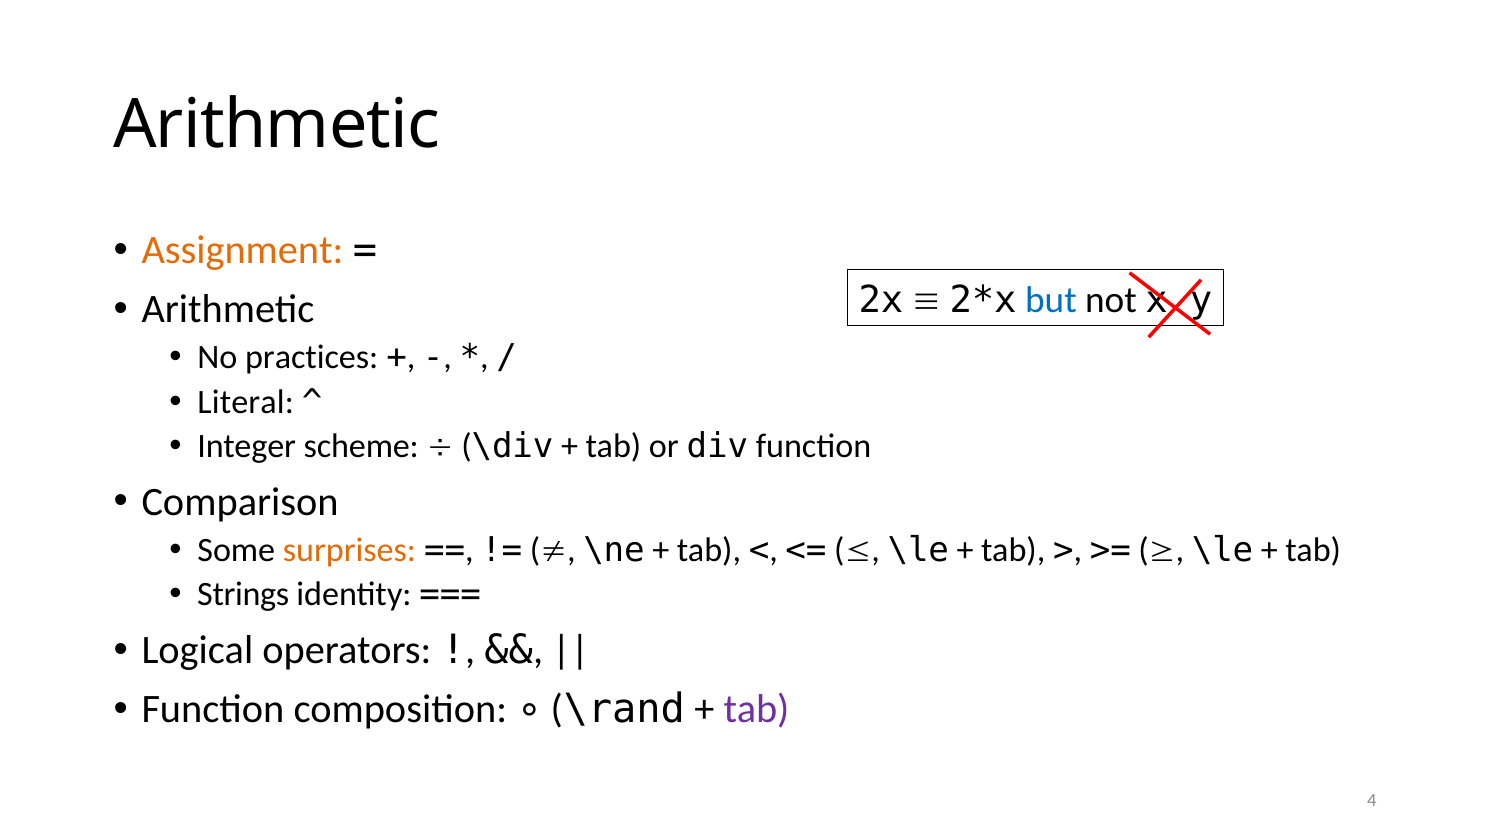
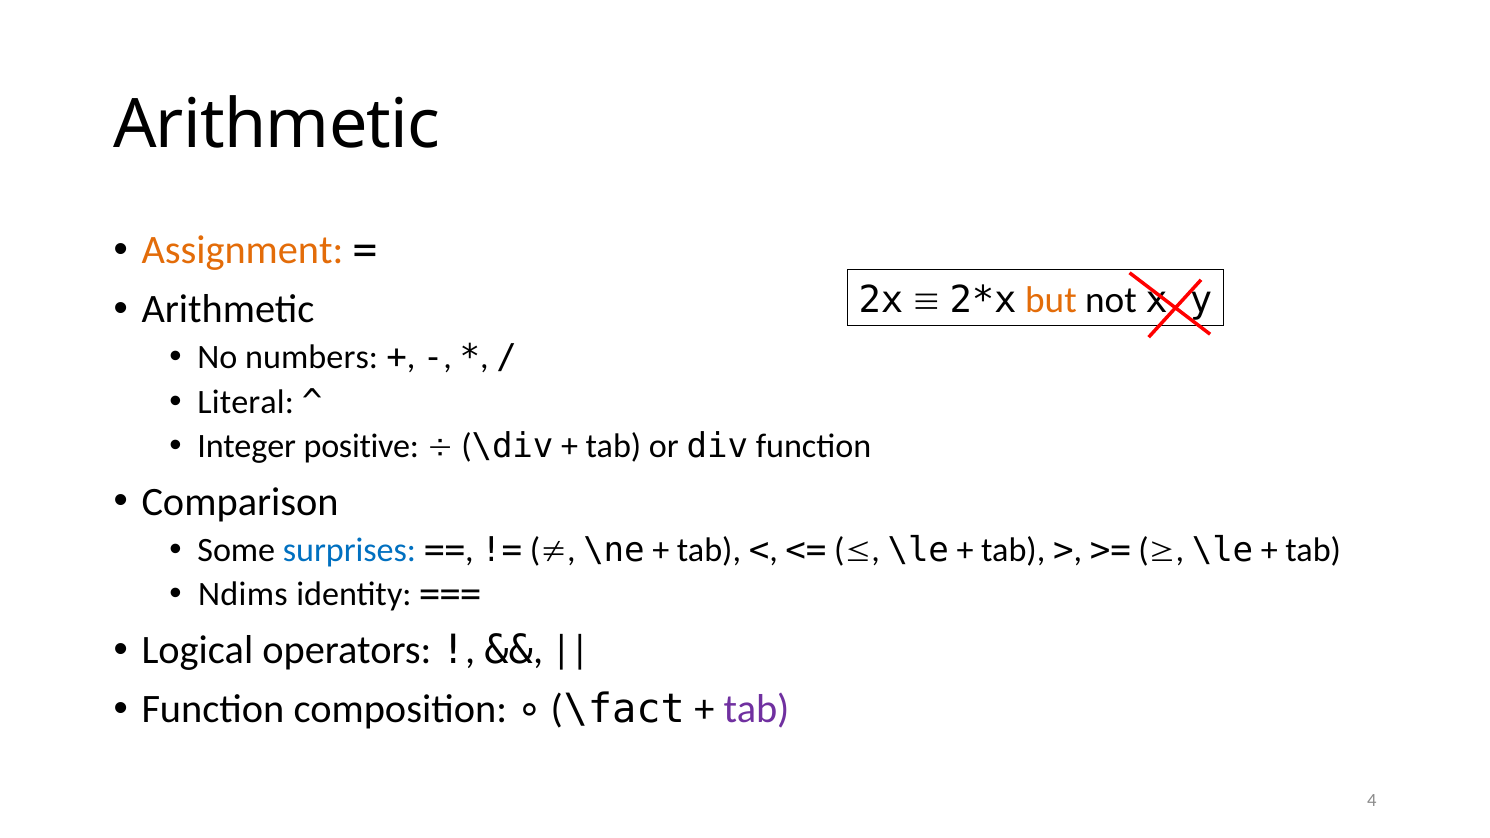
but colour: blue -> orange
practices: practices -> numbers
scheme: scheme -> positive
surprises colour: orange -> blue
Strings: Strings -> Ndims
\rand: \rand -> \fact
